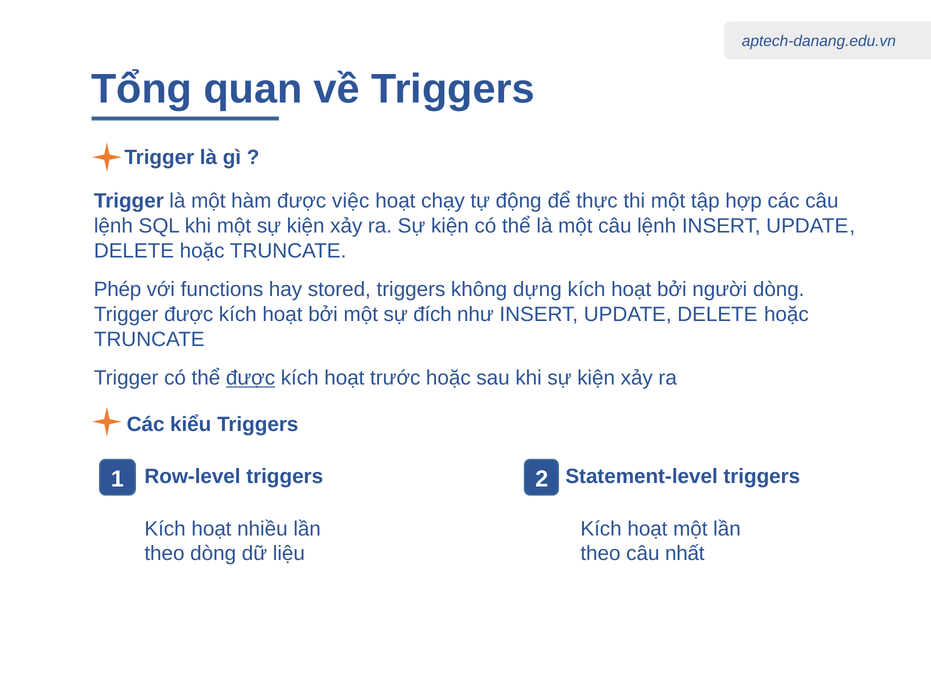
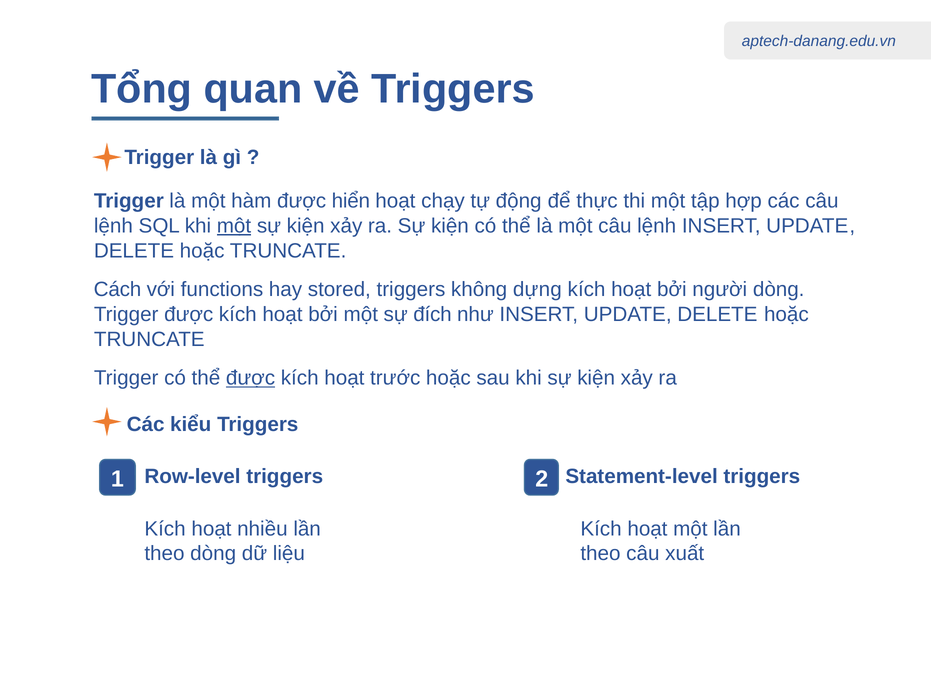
việc: việc -> hiển
một at (234, 226) underline: none -> present
Phép: Phép -> Cách
nhất: nhất -> xuất
